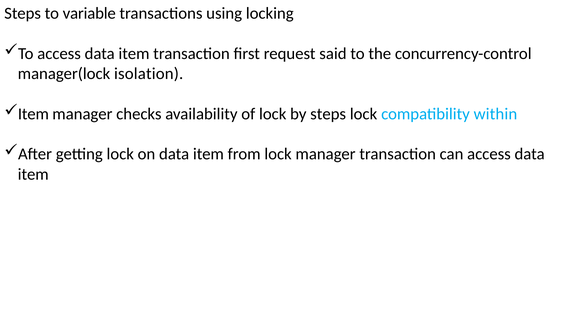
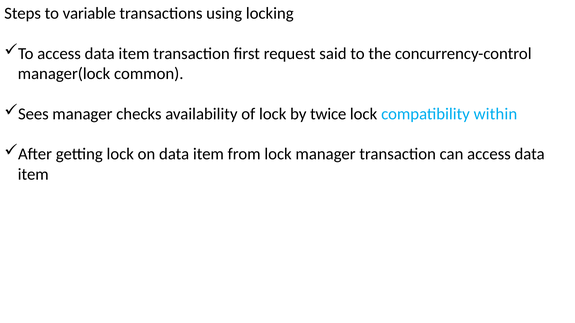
isolation: isolation -> common
Item at (33, 114): Item -> Sees
by steps: steps -> twice
